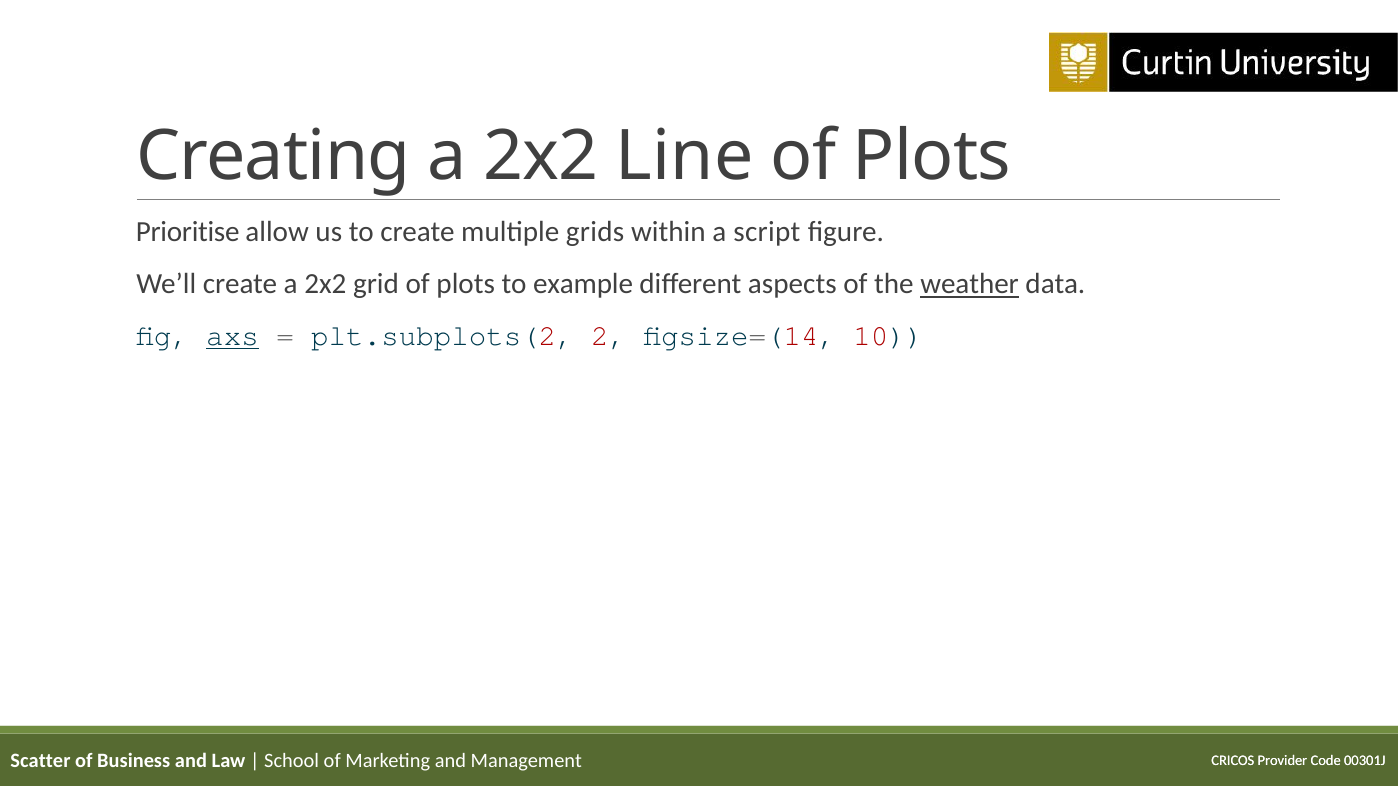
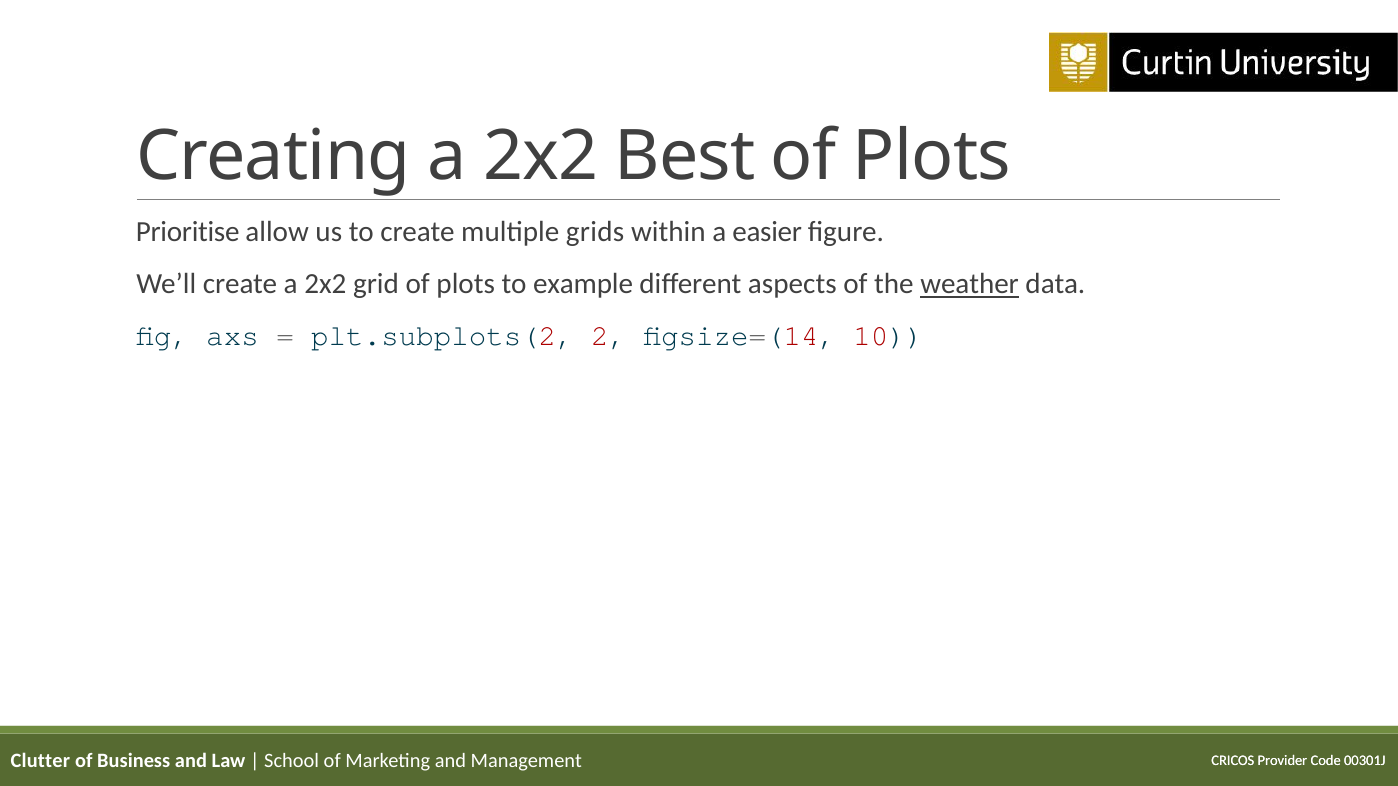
Line: Line -> Best
script: script -> easier
axs underline: present -> none
Scatter: Scatter -> Clutter
